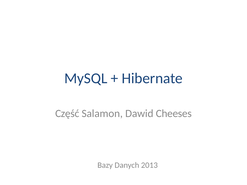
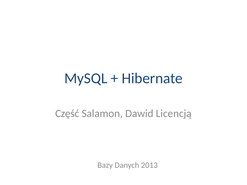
Cheeses: Cheeses -> Licencją
